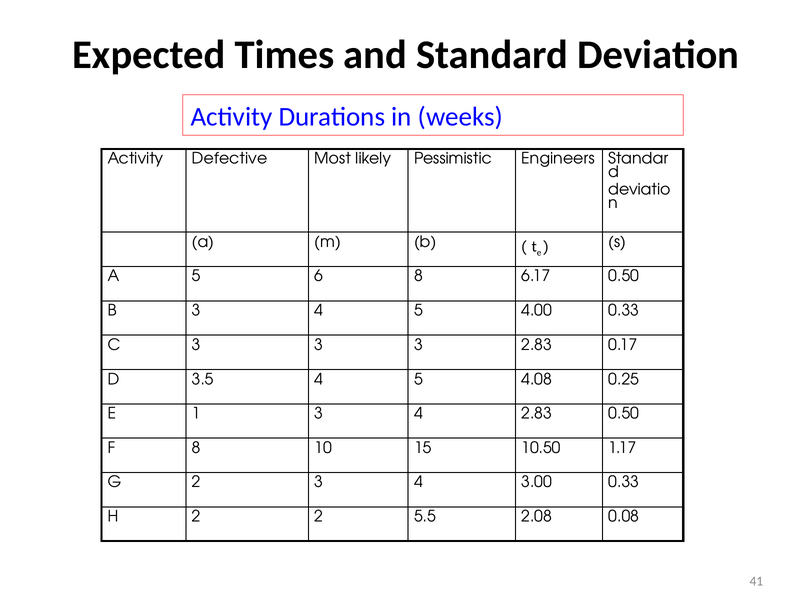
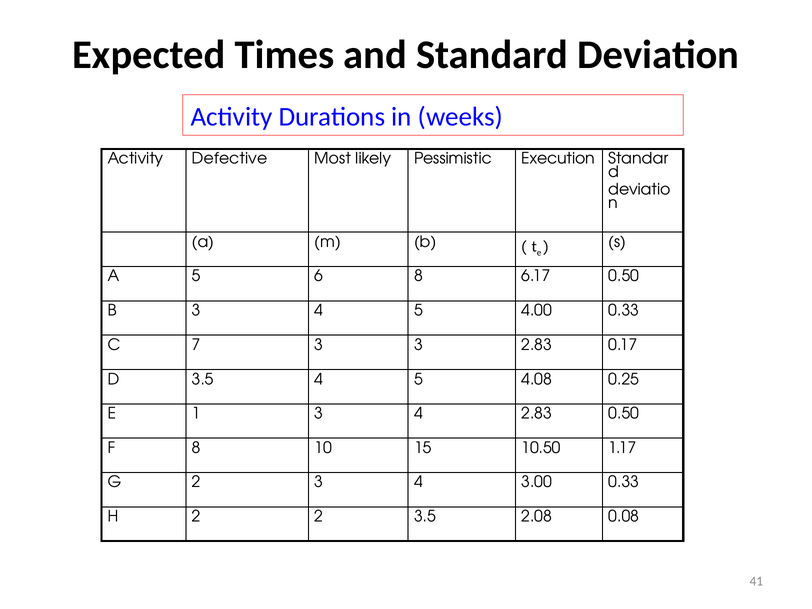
Engineers: Engineers -> Execution
C 3: 3 -> 7
2 5.5: 5.5 -> 3.5
